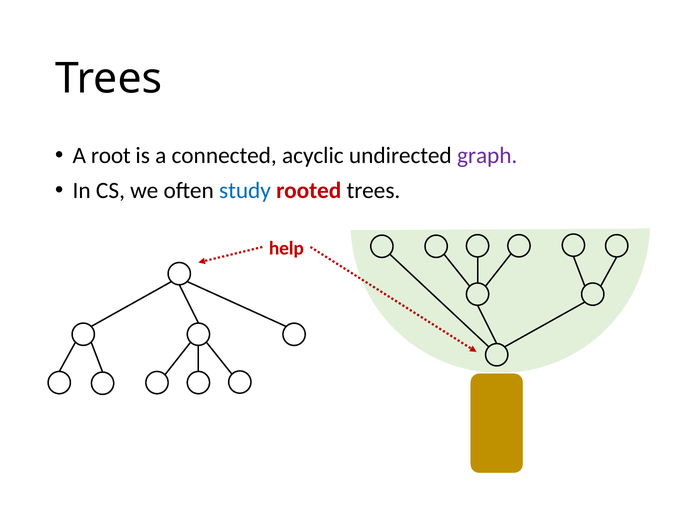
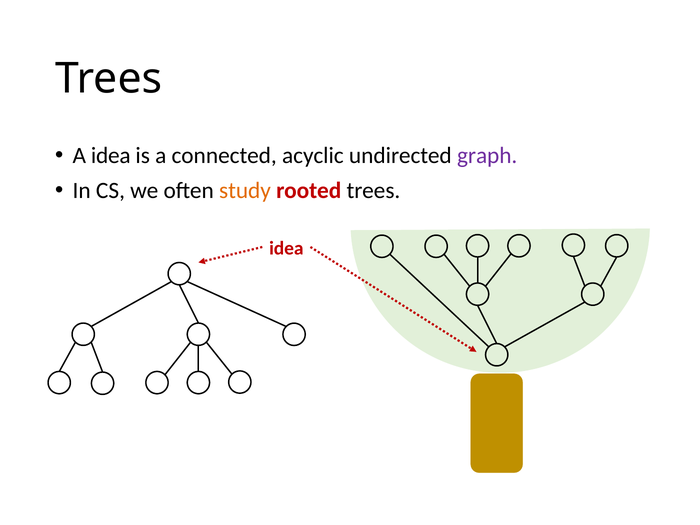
A root: root -> idea
study colour: blue -> orange
help at (286, 248): help -> idea
